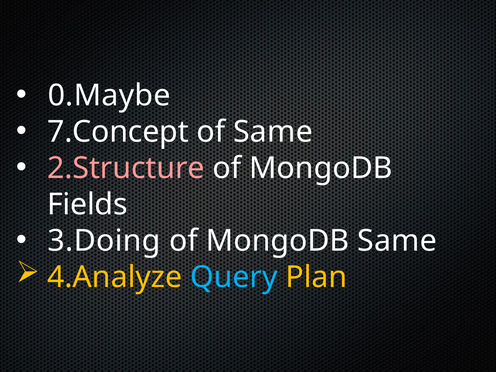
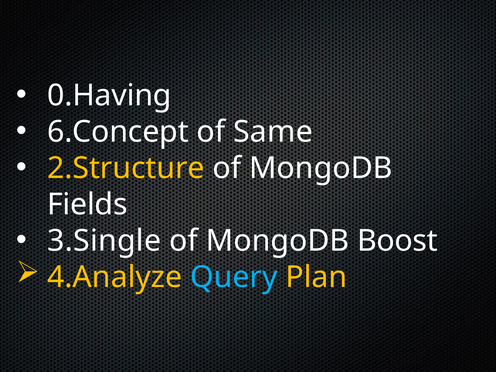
0.Maybe: 0.Maybe -> 0.Having
7.Concept: 7.Concept -> 6.Concept
2.Structure colour: pink -> yellow
3.Doing: 3.Doing -> 3.Single
MongoDB Same: Same -> Boost
